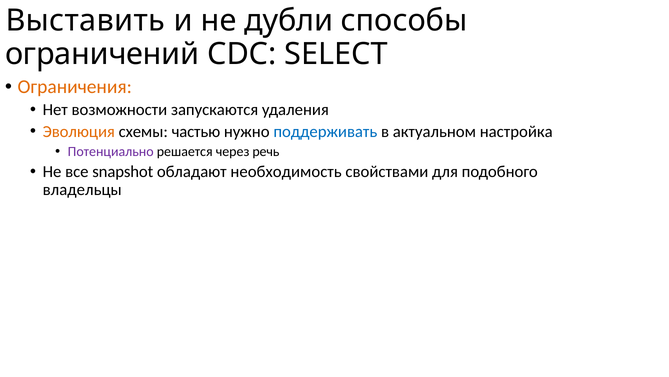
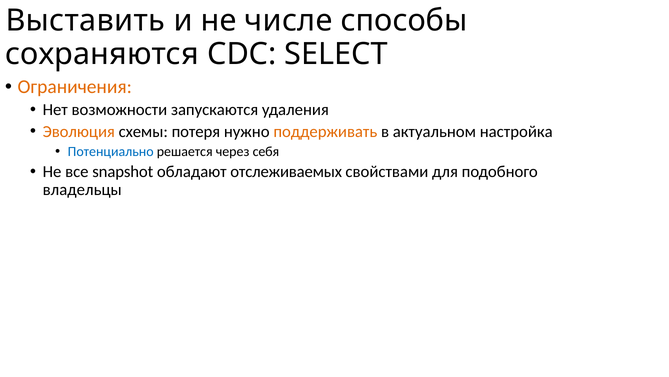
дубли: дубли -> числе
ограничений: ограничений -> сохраняются
частью: частью -> потеря
поддерживать colour: blue -> orange
Потенциально colour: purple -> blue
речь: речь -> себя
необходимость: необходимость -> отслеживаемых
